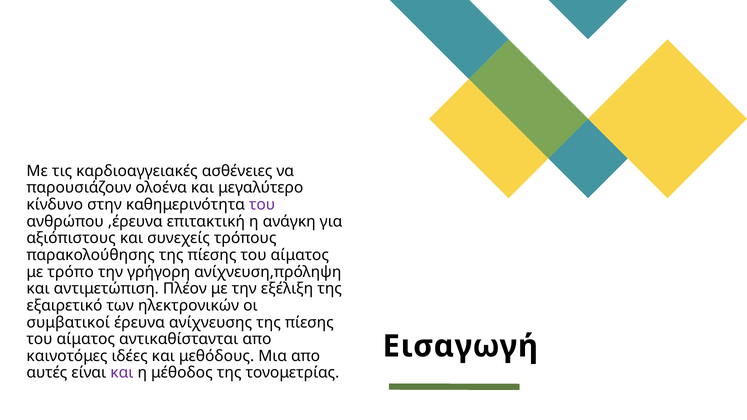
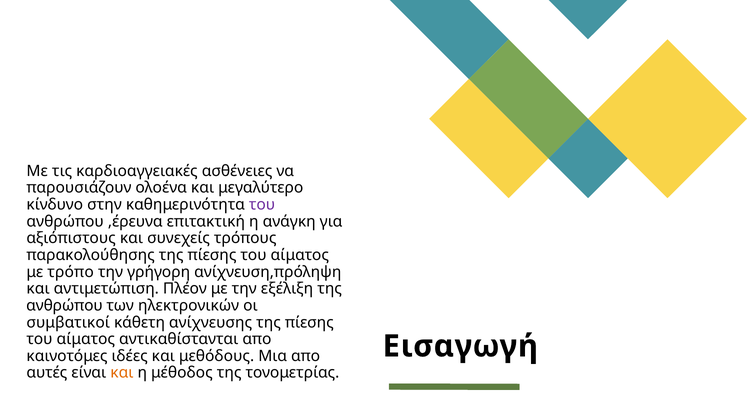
εξαιρετικό at (64, 306): εξαιρετικό -> ανθρώπου
έρευνα: έρευνα -> κάθετη
και at (122, 373) colour: purple -> orange
